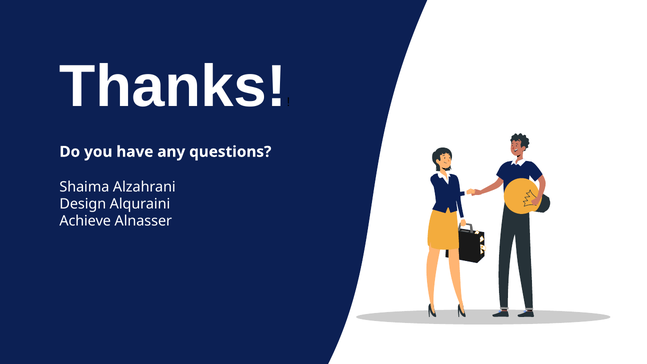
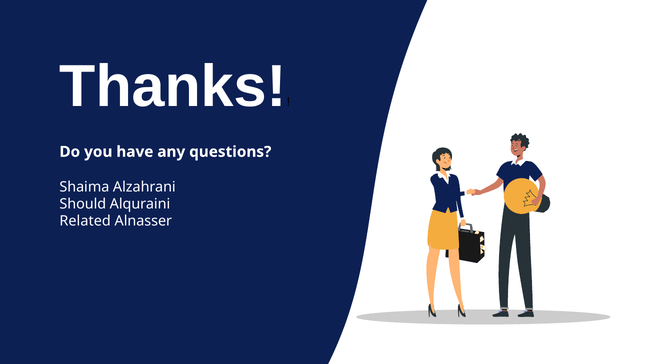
Design: Design -> Should
Achieve: Achieve -> Related
